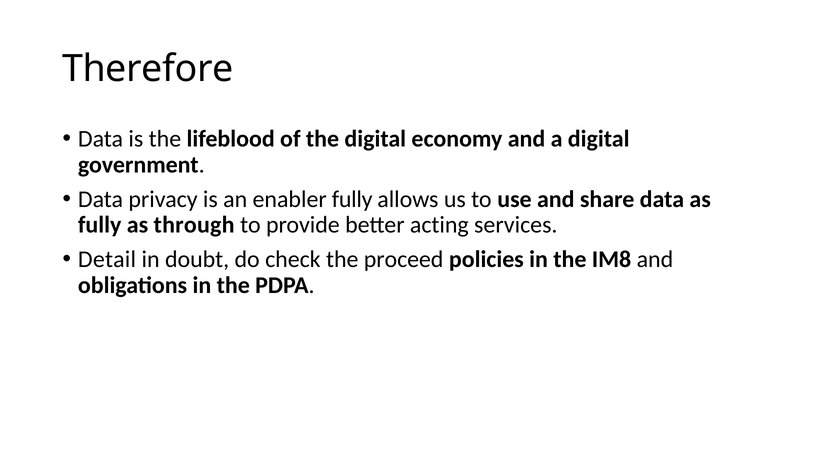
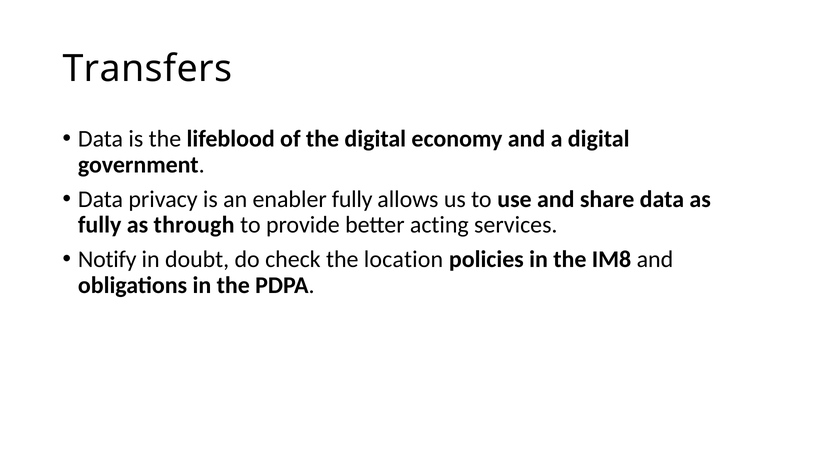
Therefore: Therefore -> Transfers
Detail: Detail -> Notify
proceed: proceed -> location
